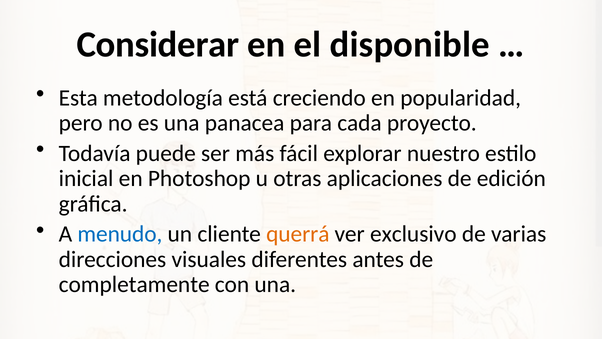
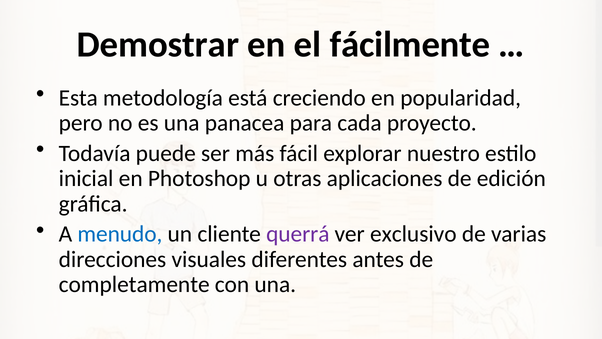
Considerar: Considerar -> Demostrar
disponible: disponible -> fácilmente
querrá colour: orange -> purple
